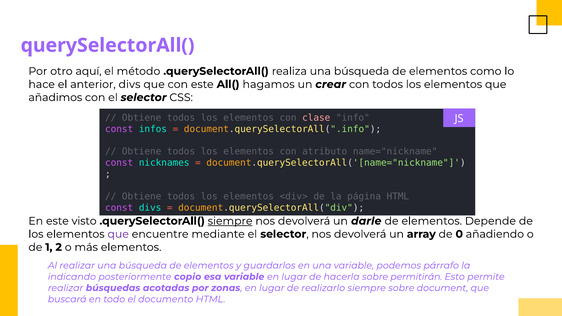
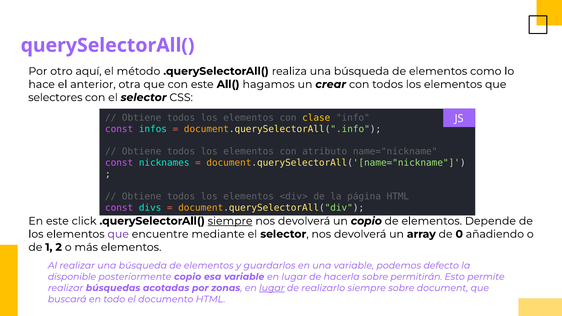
anterior divs: divs -> otra
añadimos: añadimos -> selectores
clase colour: pink -> yellow
visto: visto -> click
un darle: darle -> copio
párrafo: párrafo -> defecto
indicando: indicando -> disponible
lugar at (272, 288) underline: none -> present
